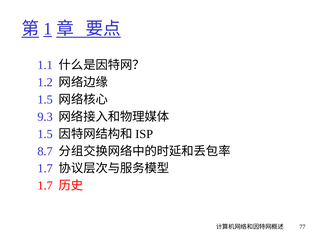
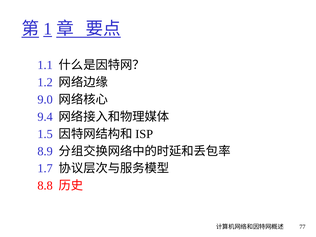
1.5 at (45, 100): 1.5 -> 9.0
9.3: 9.3 -> 9.4
8.7: 8.7 -> 8.9
1.7 at (45, 186): 1.7 -> 8.8
